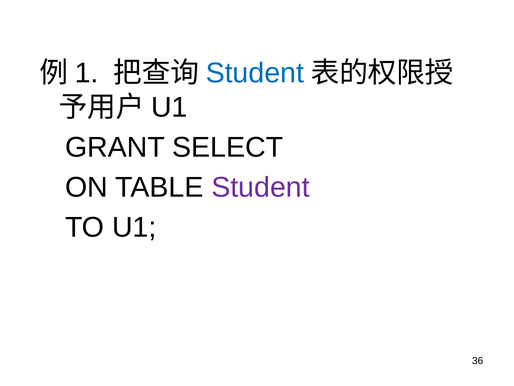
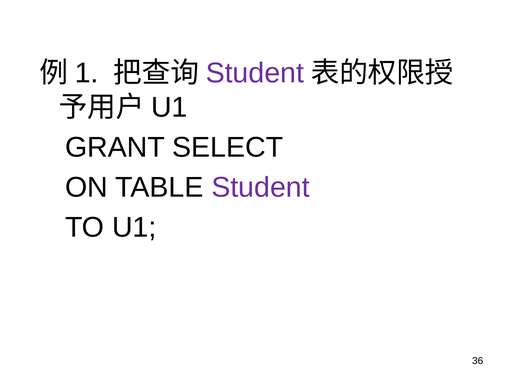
Student at (255, 73) colour: blue -> purple
